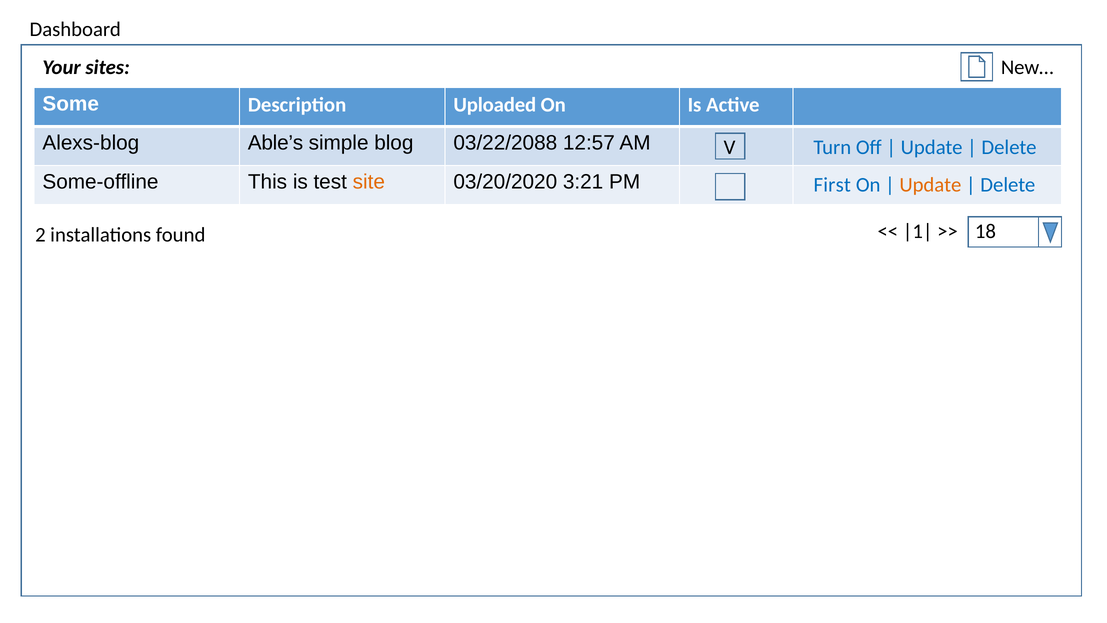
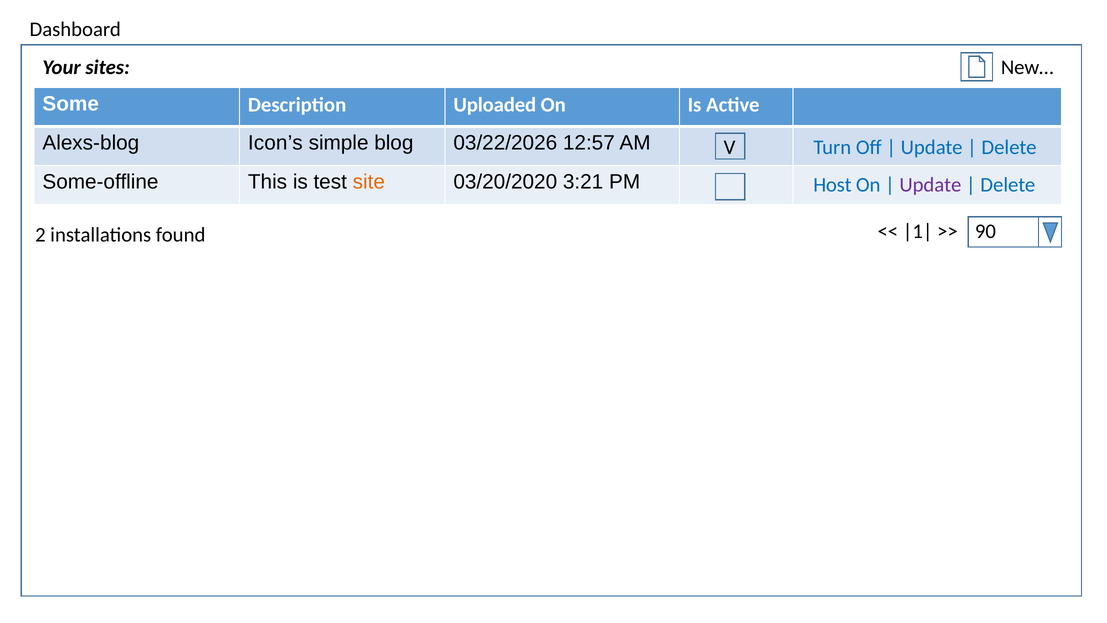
Able’s: Able’s -> Icon’s
03/22/2088: 03/22/2088 -> 03/22/2026
First: First -> Host
Update at (930, 185) colour: orange -> purple
18: 18 -> 90
